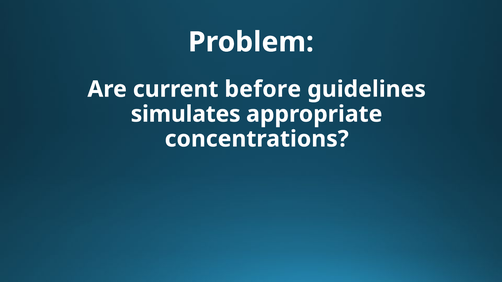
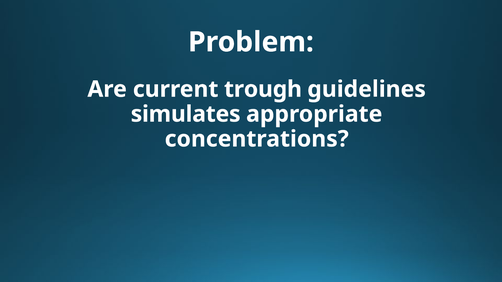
before: before -> trough
